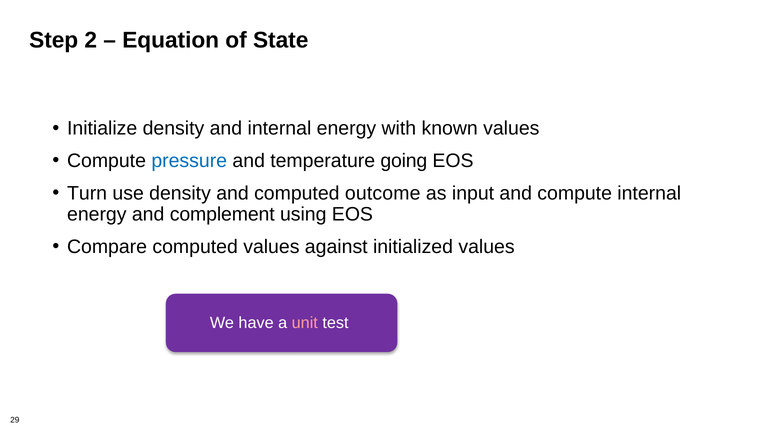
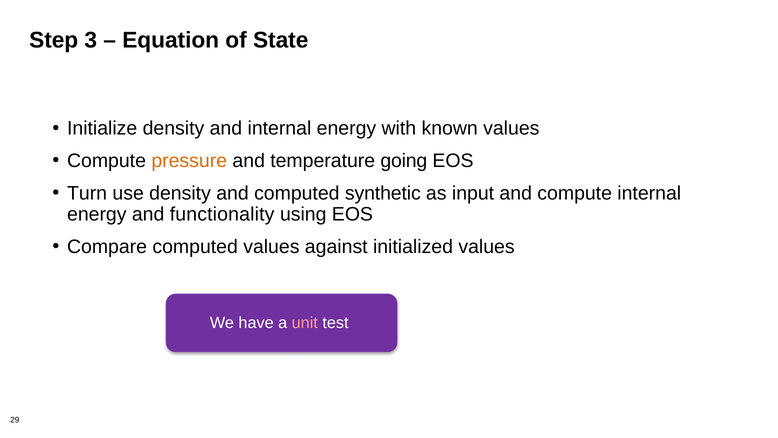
2: 2 -> 3
pressure colour: blue -> orange
outcome: outcome -> synthetic
complement: complement -> functionality
